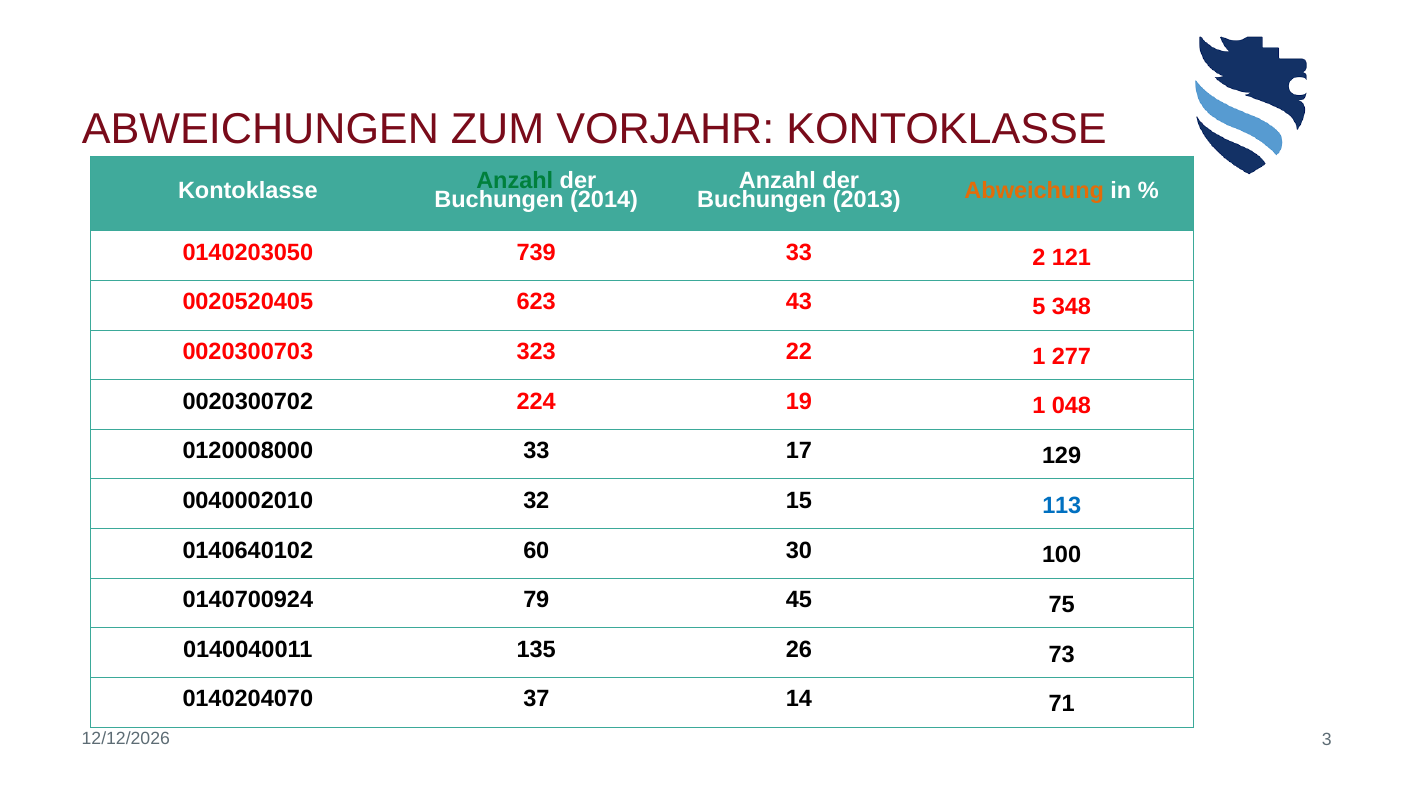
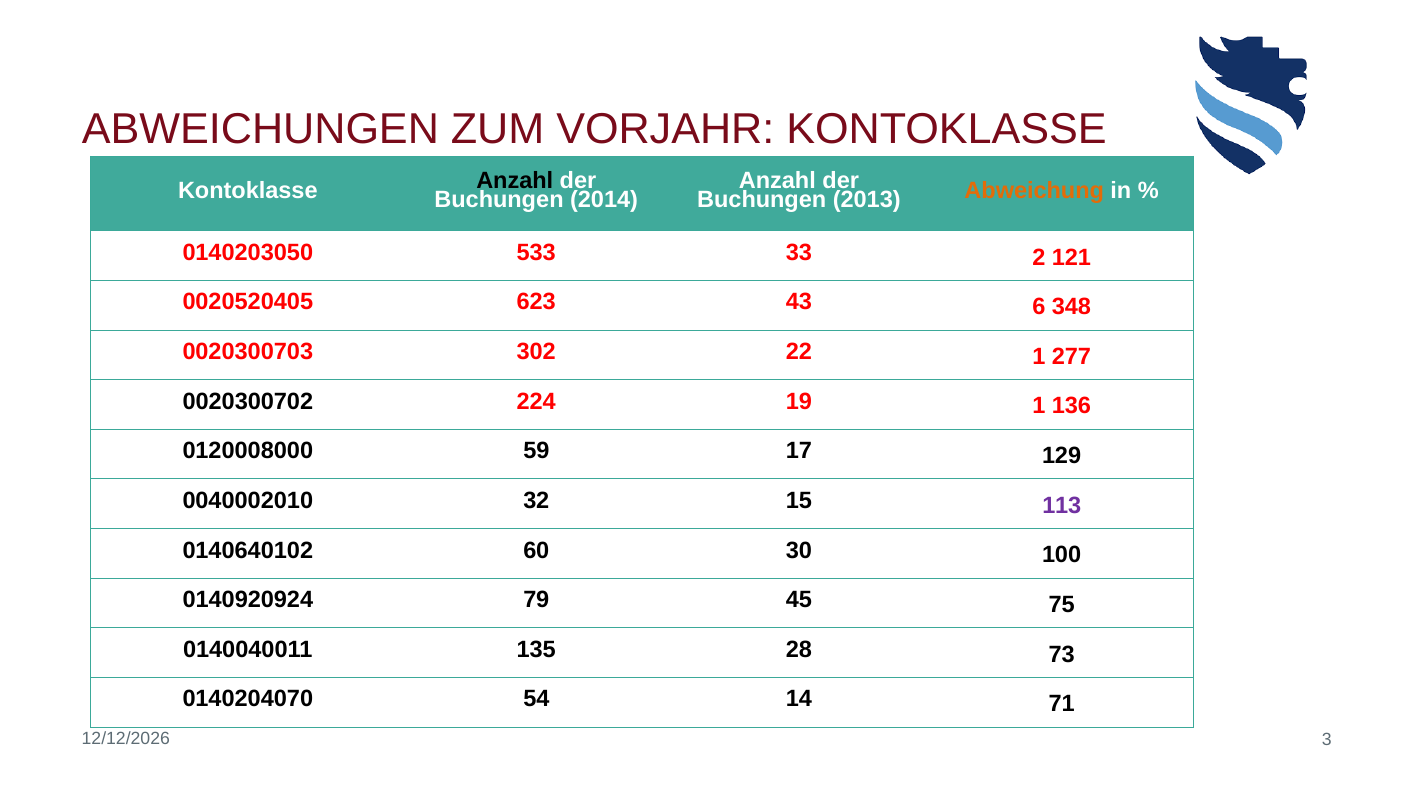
Anzahl at (515, 181) colour: green -> black
739: 739 -> 533
5: 5 -> 6
323: 323 -> 302
048: 048 -> 136
0120008000 33: 33 -> 59
113 colour: blue -> purple
0140700924: 0140700924 -> 0140920924
26: 26 -> 28
37: 37 -> 54
